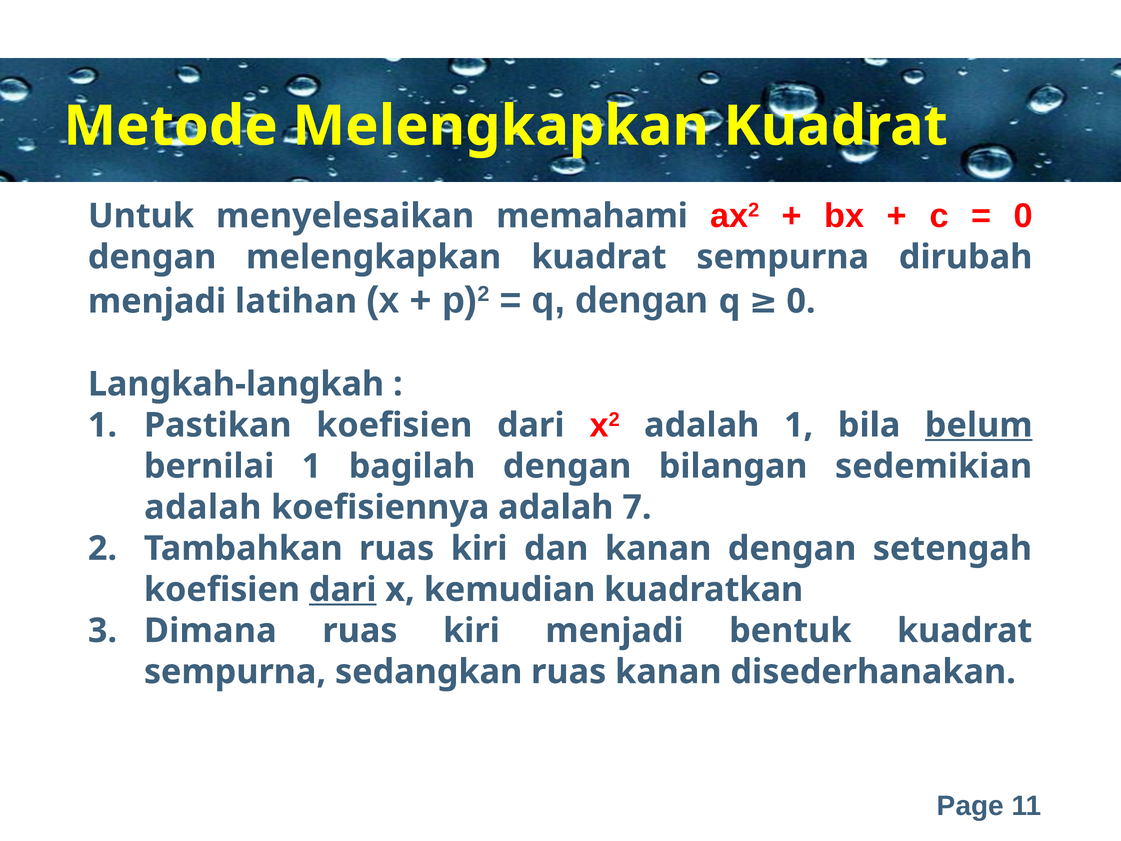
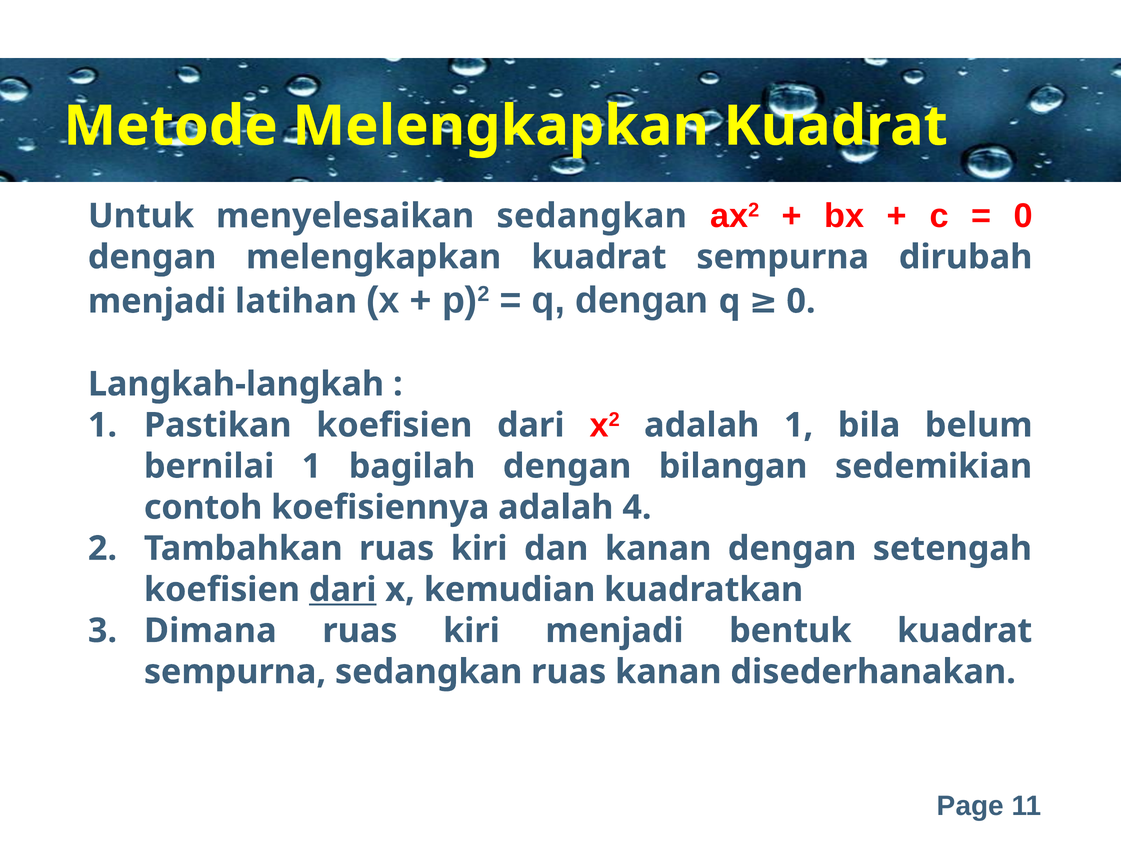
menyelesaikan memahami: memahami -> sedangkan
belum underline: present -> none
adalah at (203, 507): adalah -> contoh
7: 7 -> 4
